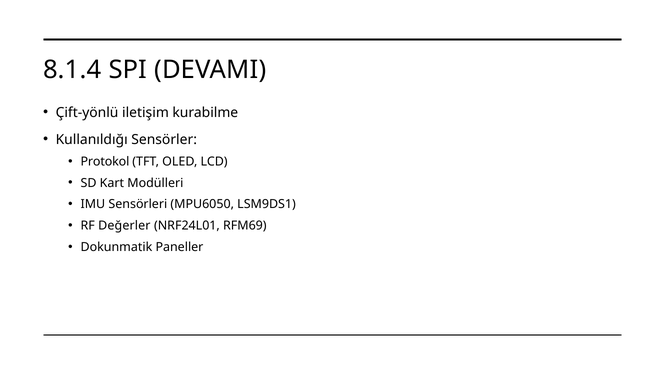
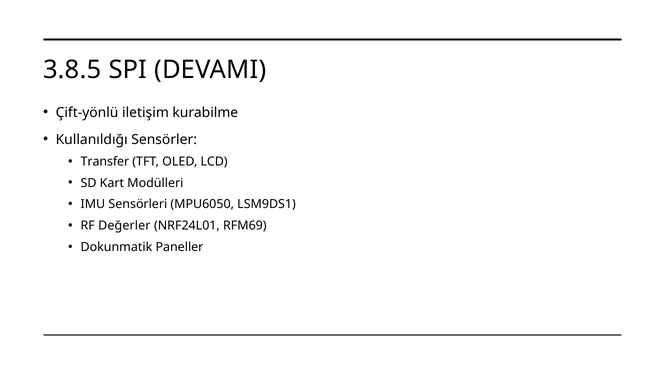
8.1.4: 8.1.4 -> 3.8.5
Protokol: Protokol -> Transfer
